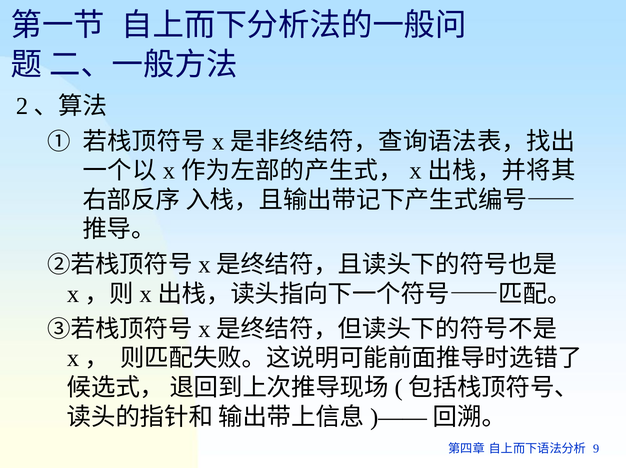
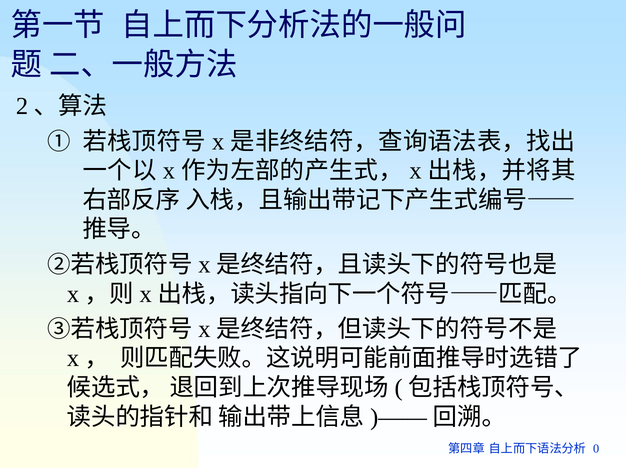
9: 9 -> 0
